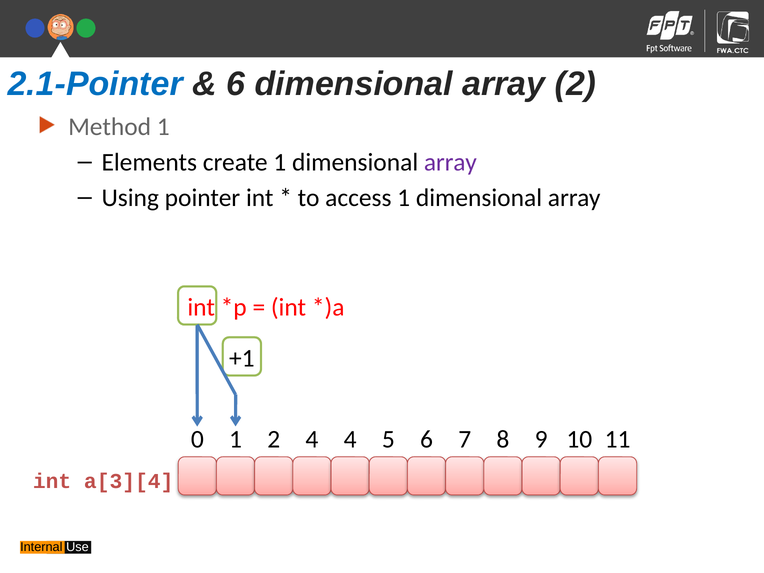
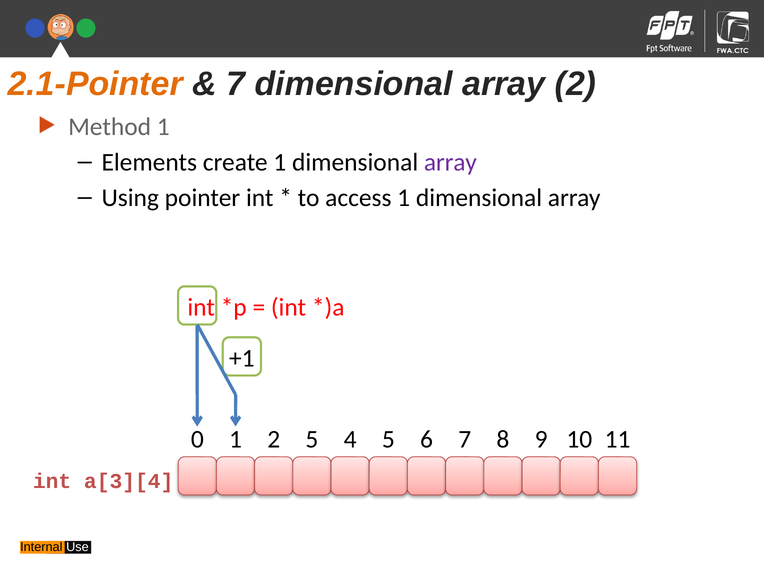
2.1-Pointer colour: blue -> orange
6 at (236, 84): 6 -> 7
2 4: 4 -> 5
